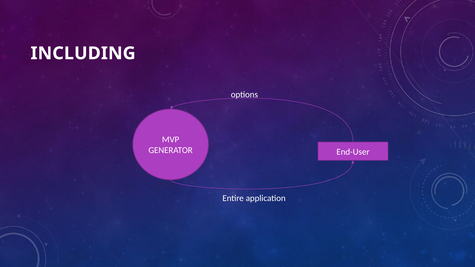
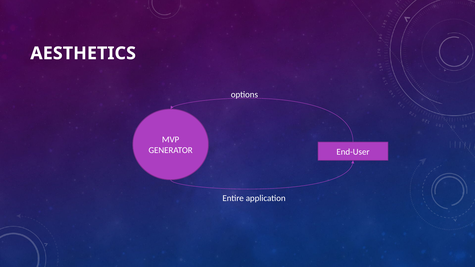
INCLUDING: INCLUDING -> AESTHETICS
